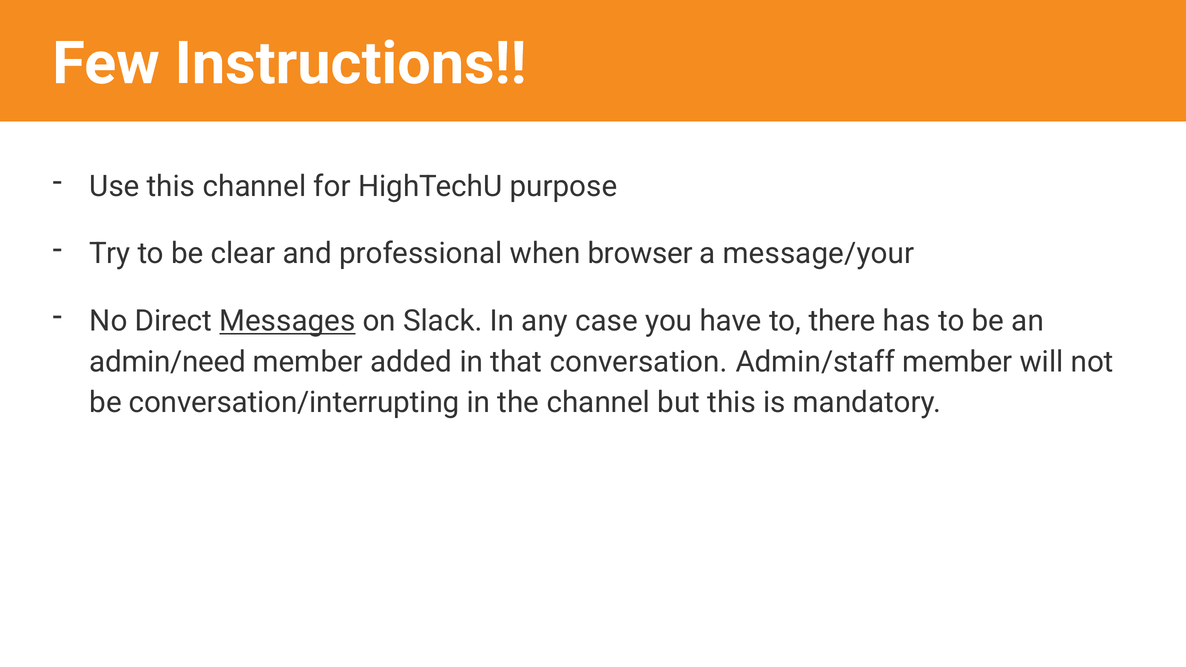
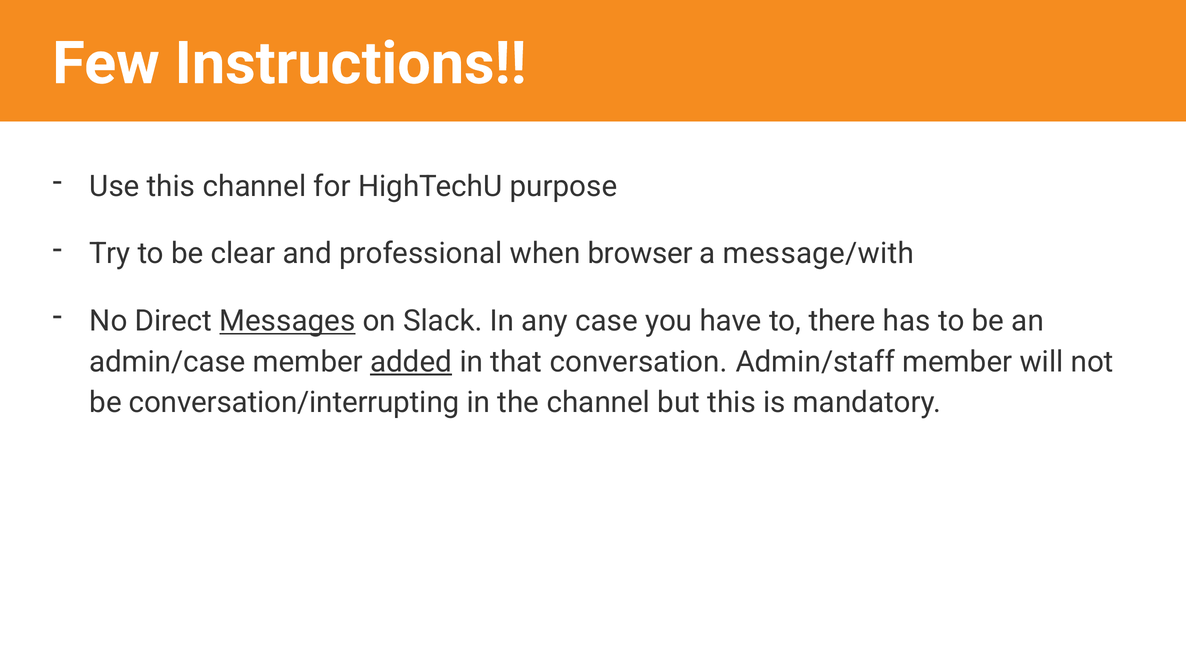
message/your: message/your -> message/with
admin/need: admin/need -> admin/case
added underline: none -> present
